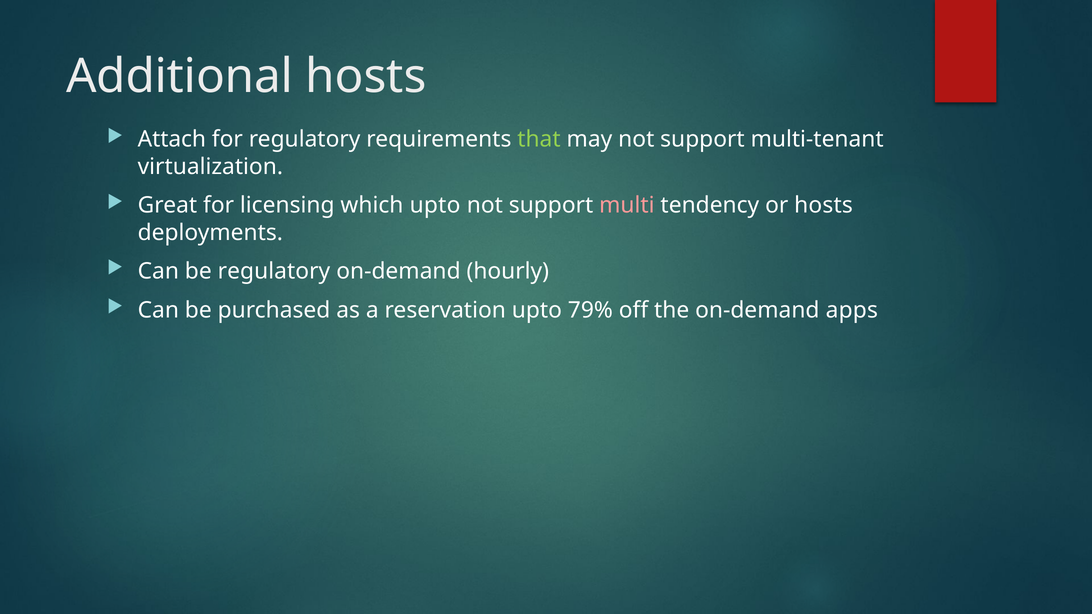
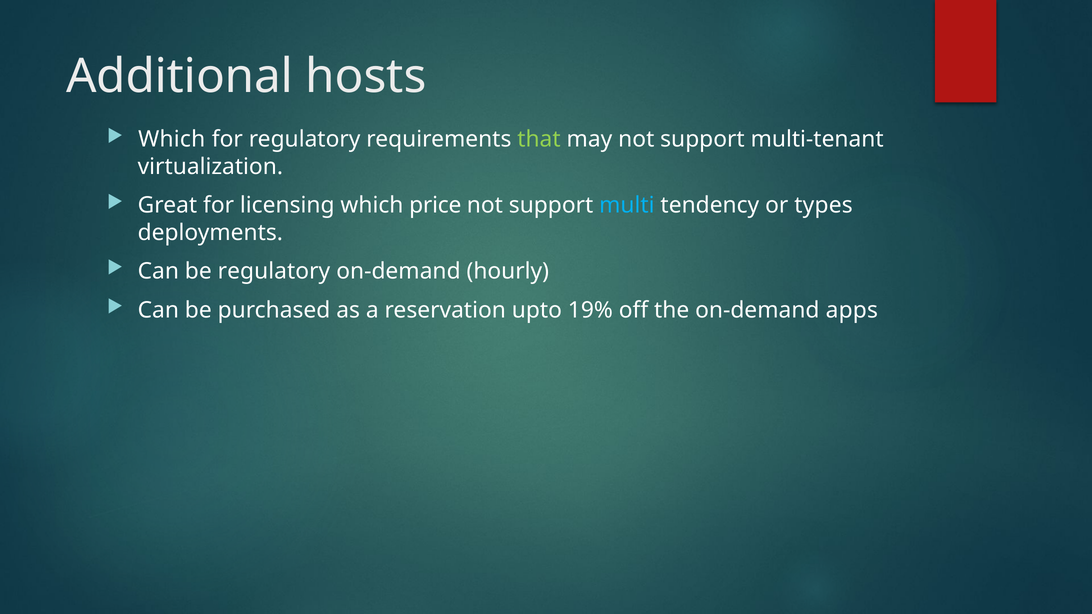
Attach at (172, 139): Attach -> Which
which upto: upto -> price
multi colour: pink -> light blue
or hosts: hosts -> types
79%: 79% -> 19%
